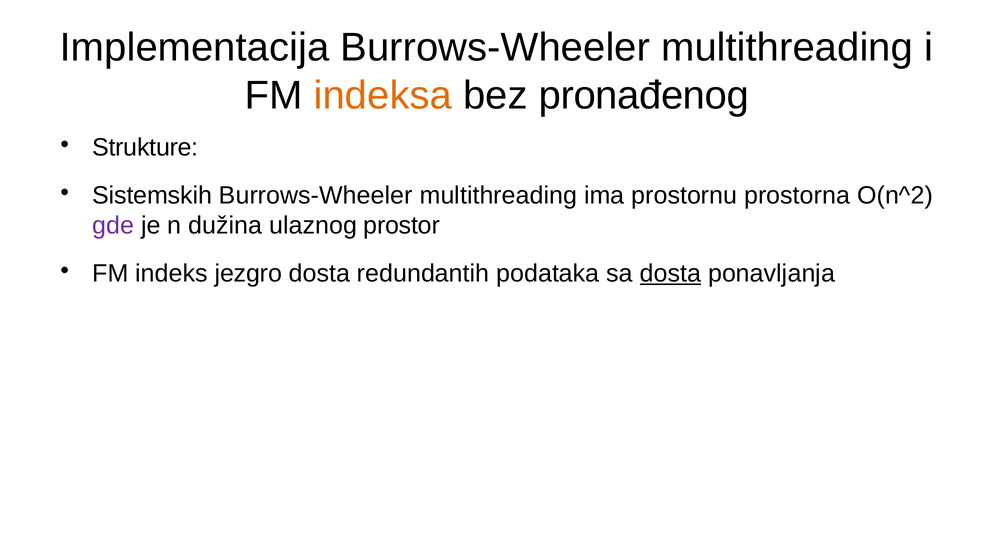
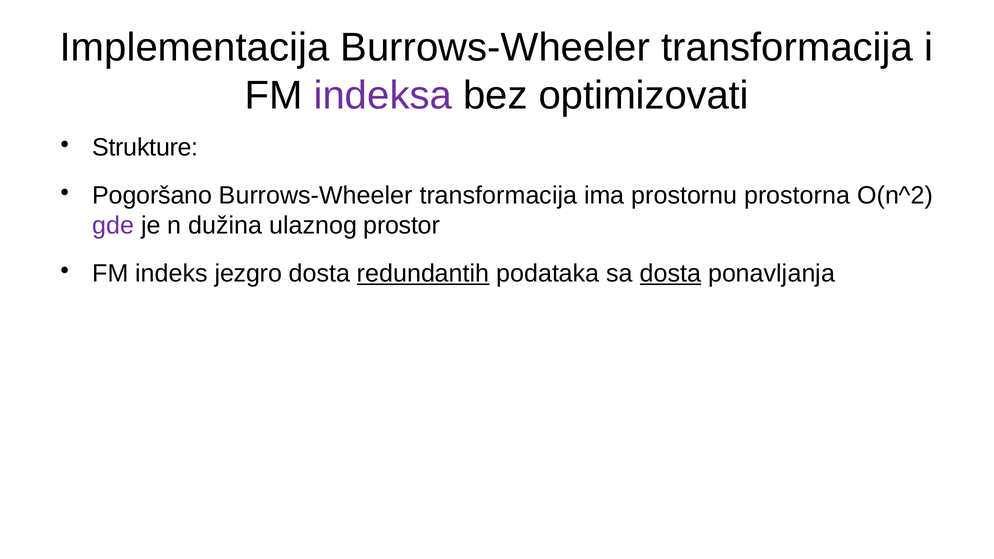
Implementacija Burrows-Wheeler multithreading: multithreading -> transformacija
indeksa colour: orange -> purple
pronađenog: pronađenog -> optimizovati
Sistemskih: Sistemskih -> Pogoršano
multithreading at (498, 195): multithreading -> transformacija
redundantih underline: none -> present
